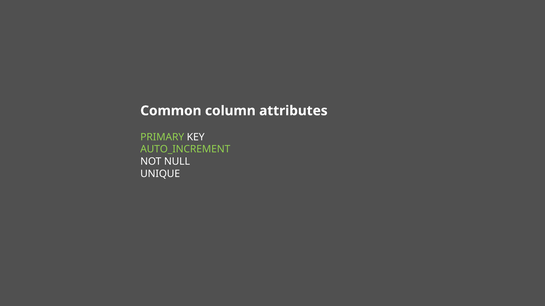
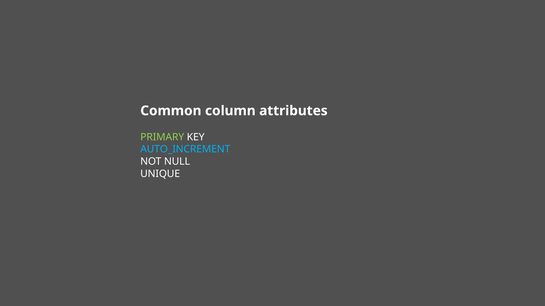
AUTO_INCREMENT colour: light green -> light blue
